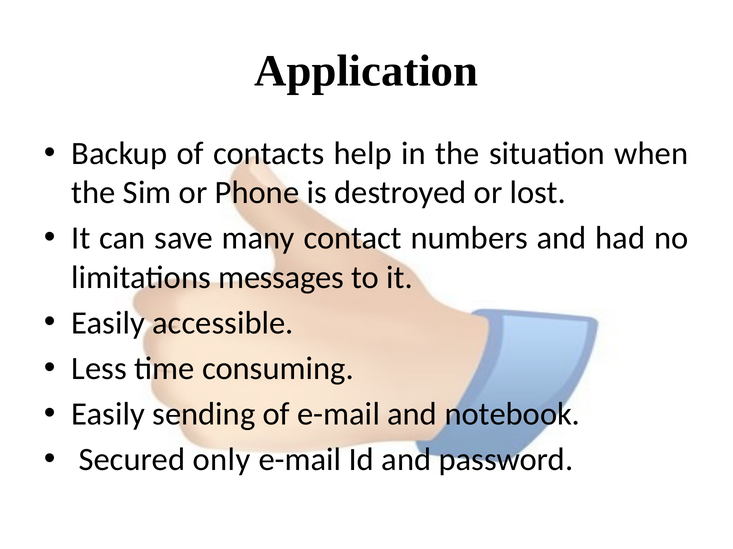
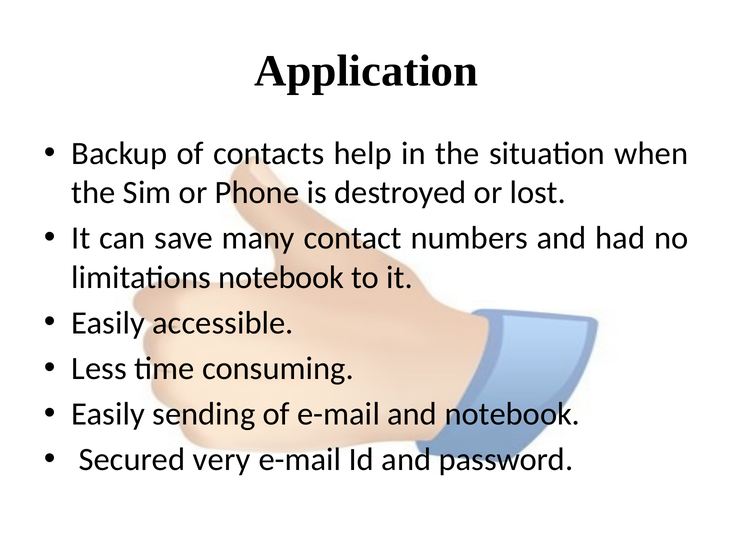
limitations messages: messages -> notebook
only: only -> very
